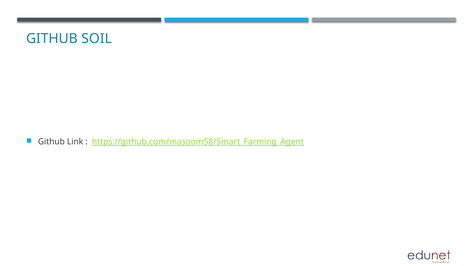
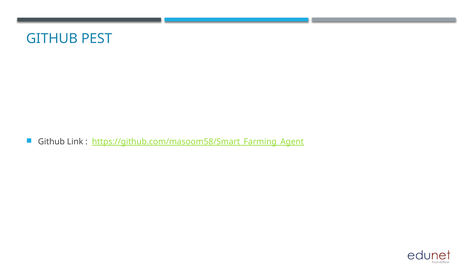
SOIL: SOIL -> PEST
